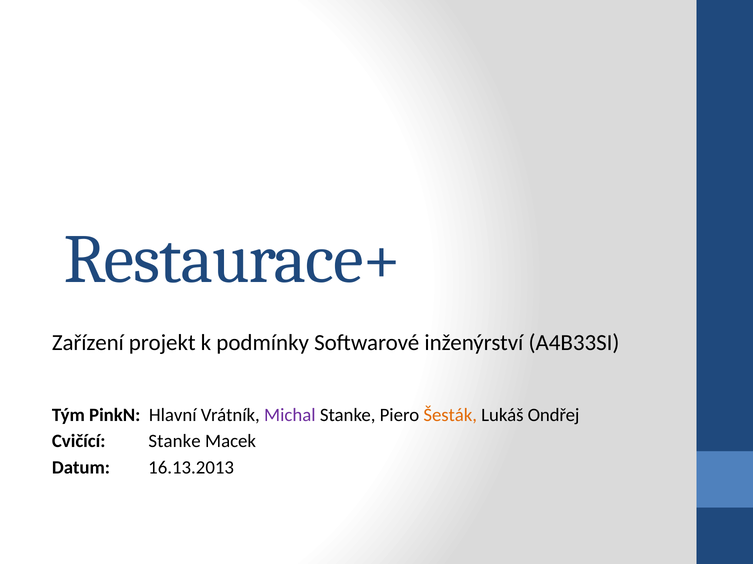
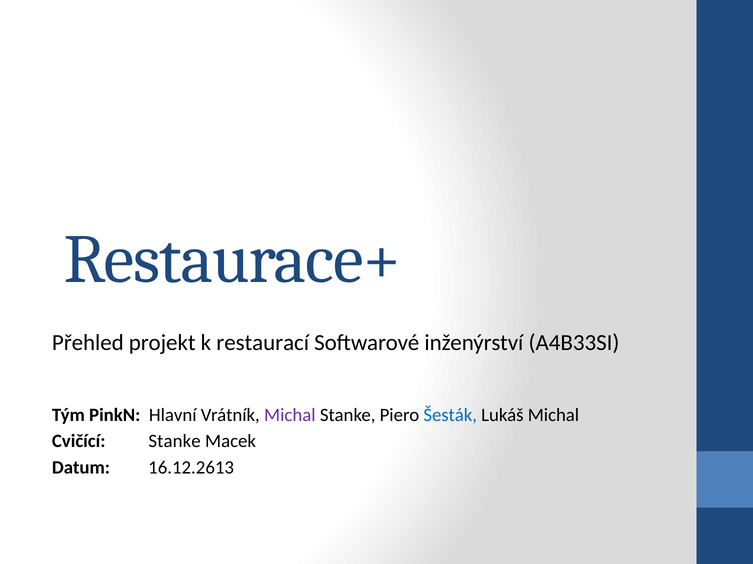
Zařízení: Zařízení -> Přehled
podmínky: podmínky -> restaurací
Šesták colour: orange -> blue
Lukáš Ondřej: Ondřej -> Michal
16.13.2013: 16.13.2013 -> 16.12.2613
